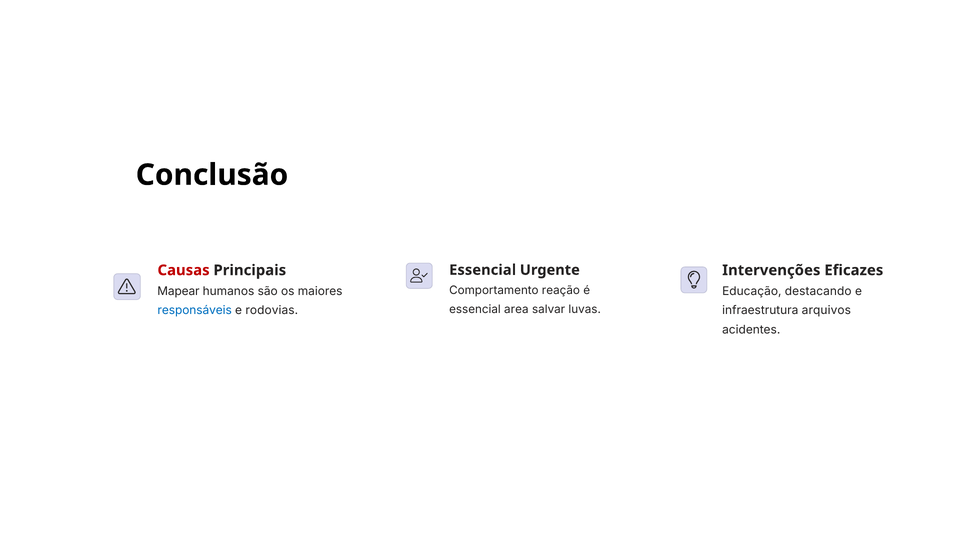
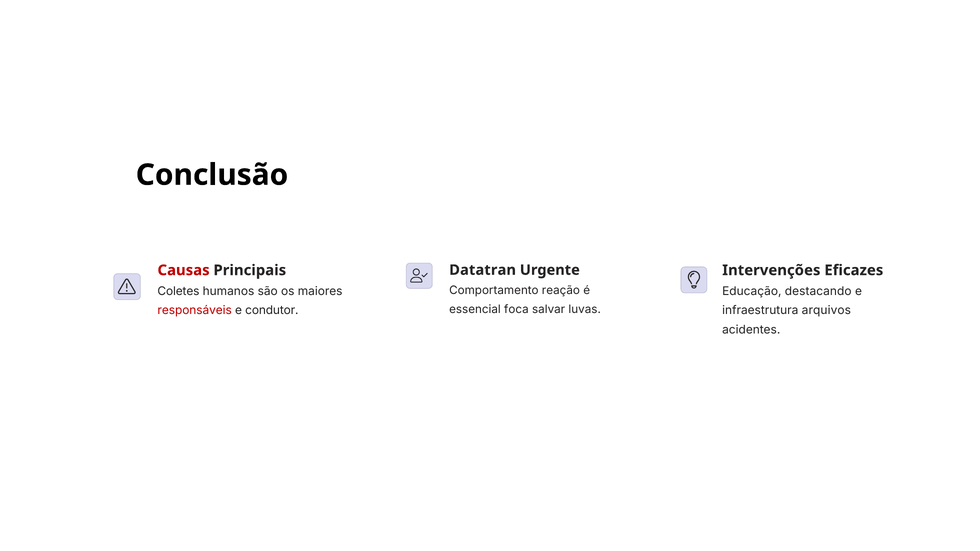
Essencial at (483, 270): Essencial -> Datatran
Mapear: Mapear -> Coletes
area: area -> foca
responsáveis colour: blue -> red
rodovias: rodovias -> condutor
